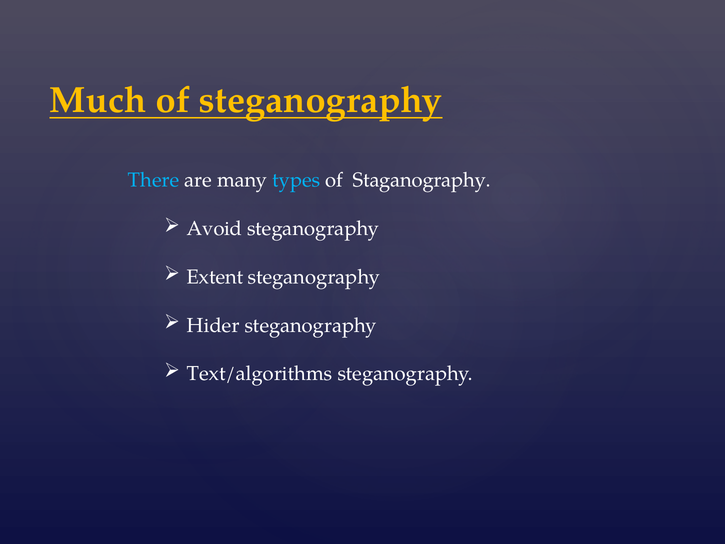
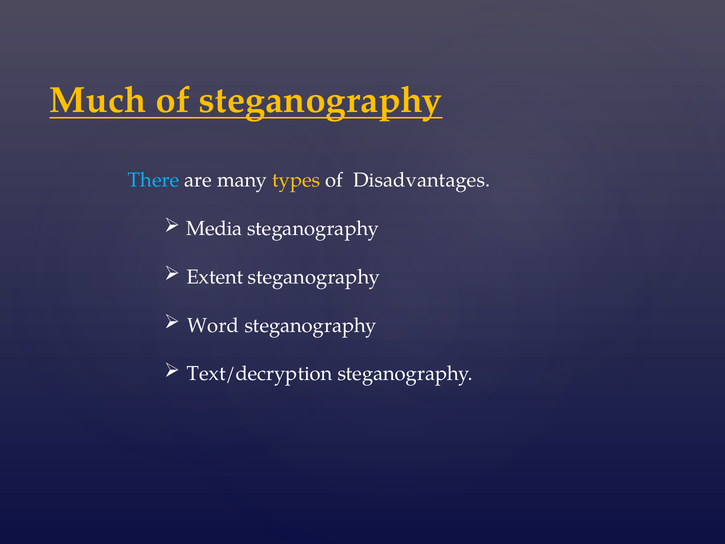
types colour: light blue -> yellow
Staganography: Staganography -> Disadvantages
Avoid: Avoid -> Media
Hider: Hider -> Word
Text/algorithms: Text/algorithms -> Text/decryption
